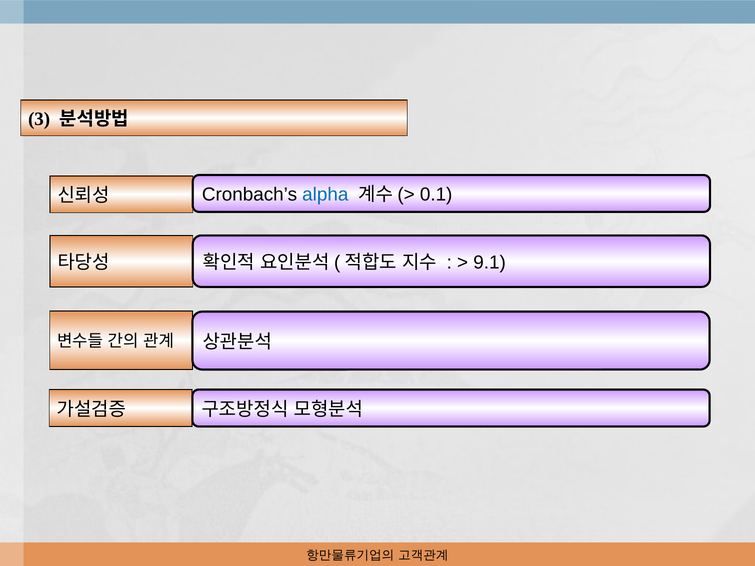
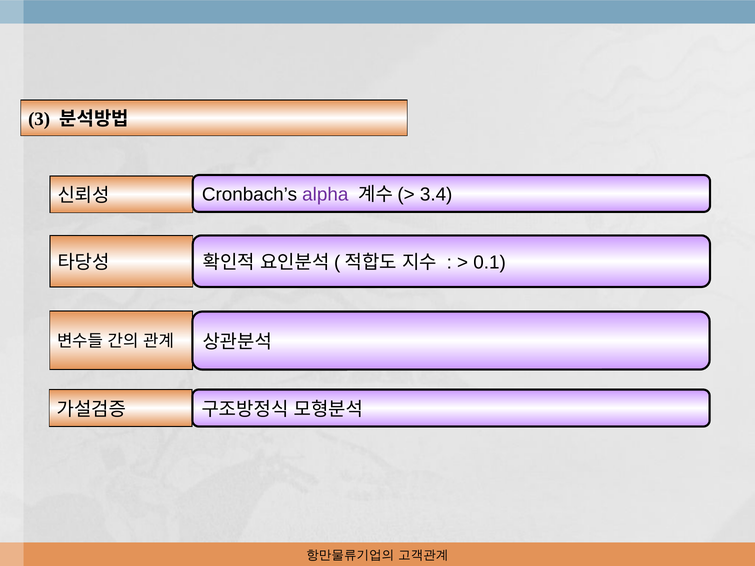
alpha colour: blue -> purple
0.1: 0.1 -> 3.4
9.1: 9.1 -> 0.1
